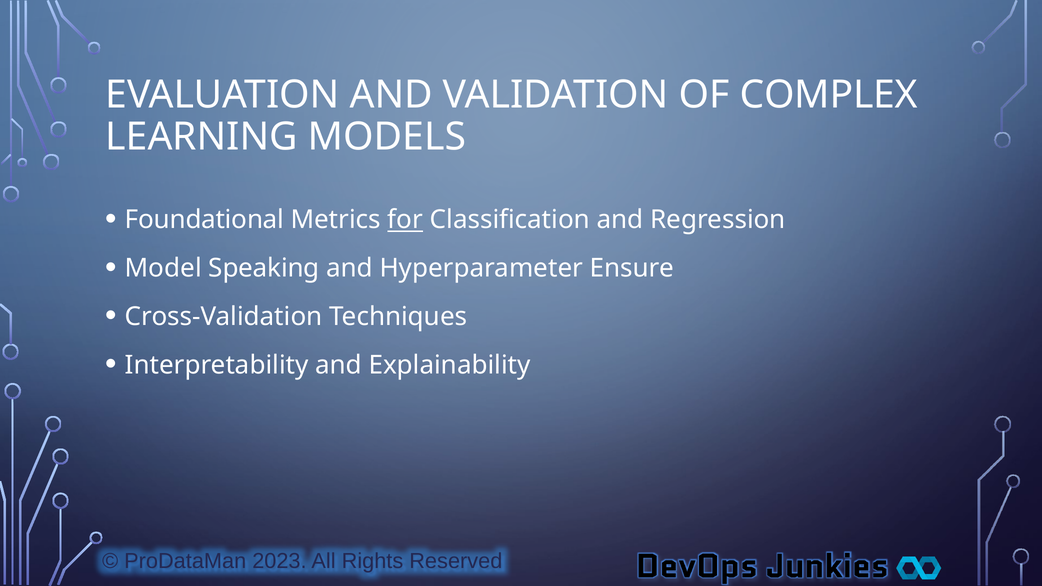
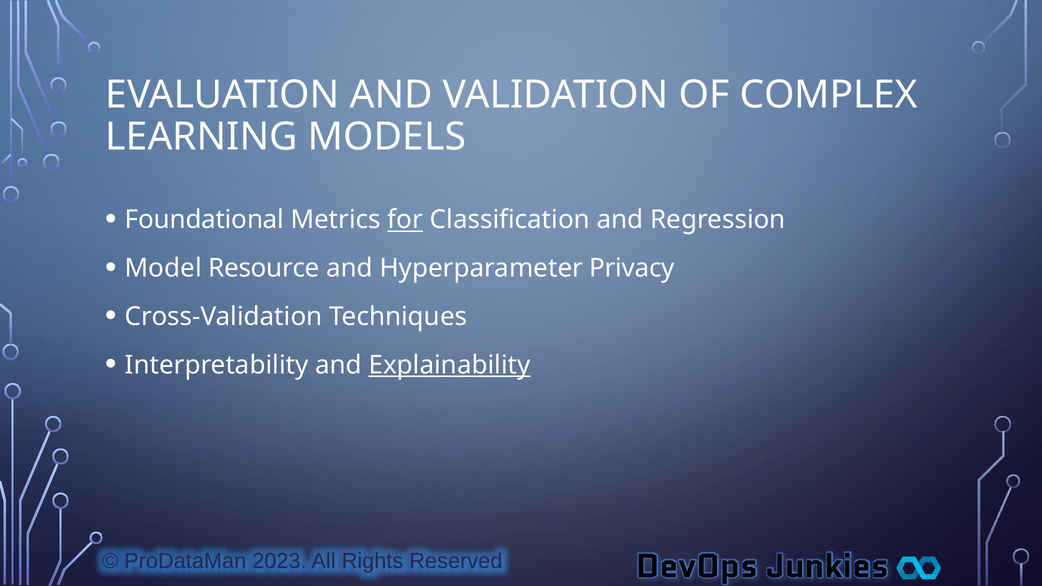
Speaking: Speaking -> Resource
Ensure: Ensure -> Privacy
Explainability underline: none -> present
